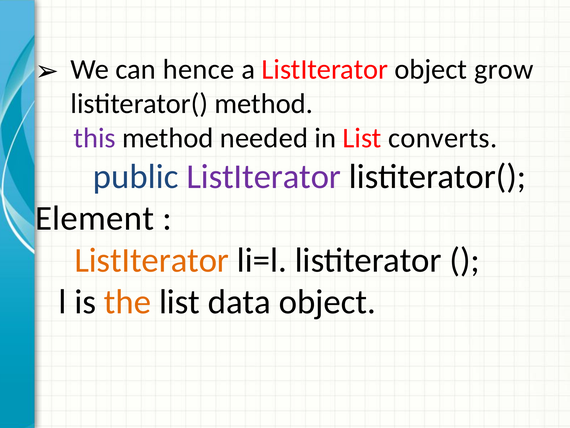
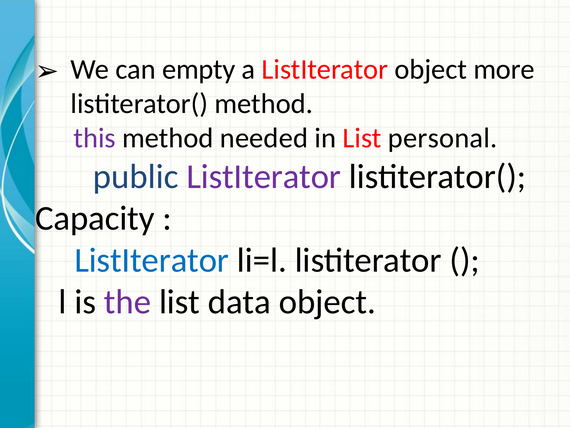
hence: hence -> empty
grow: grow -> more
converts: converts -> personal
Element: Element -> Capacity
ListIterator at (152, 260) colour: orange -> blue
the colour: orange -> purple
